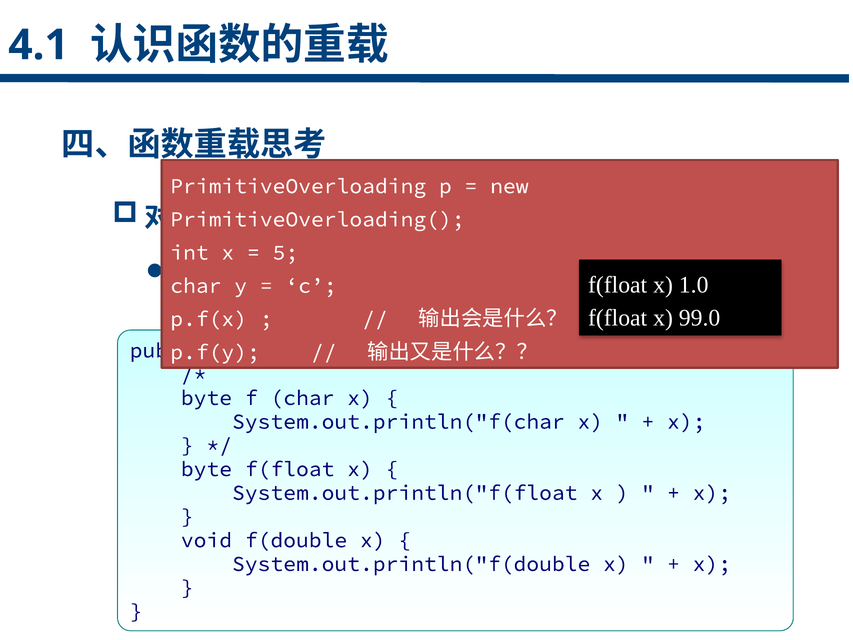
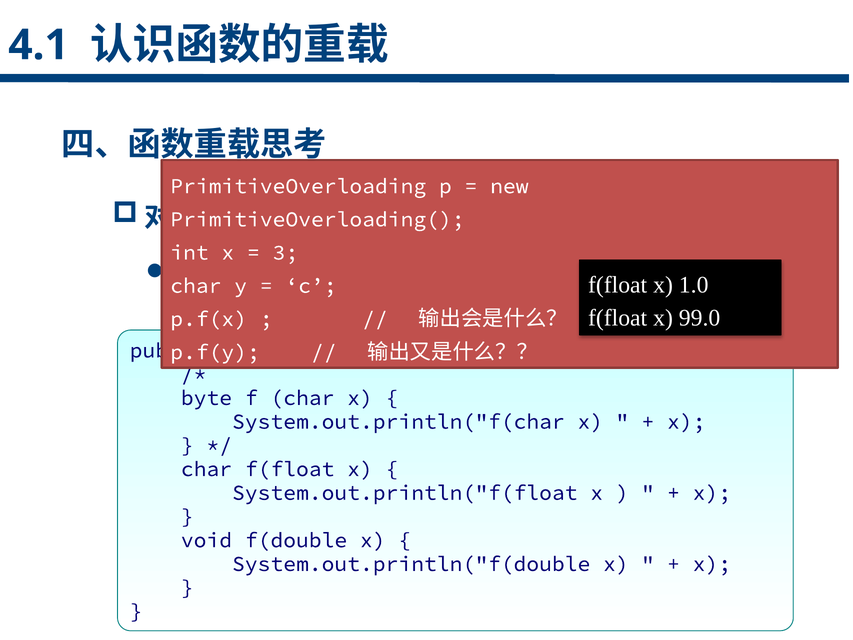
5: 5 -> 3
byte at (206, 469): byte -> char
